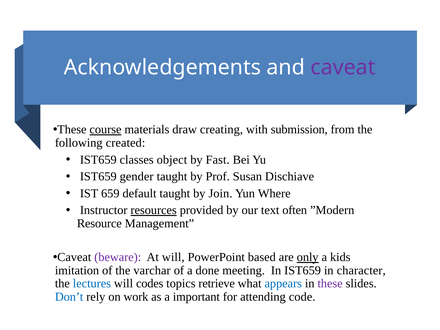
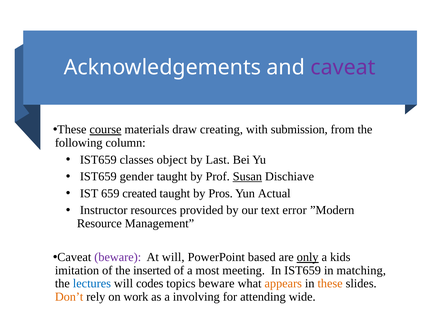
created: created -> column
Fast: Fast -> Last
Susan underline: none -> present
default: default -> created
Join: Join -> Pros
Where: Where -> Actual
resources underline: present -> none
often: often -> error
varchar: varchar -> inserted
done: done -> most
character: character -> matching
topics retrieve: retrieve -> beware
appears colour: blue -> orange
these at (330, 284) colour: purple -> orange
Don’t colour: blue -> orange
important: important -> involving
code: code -> wide
